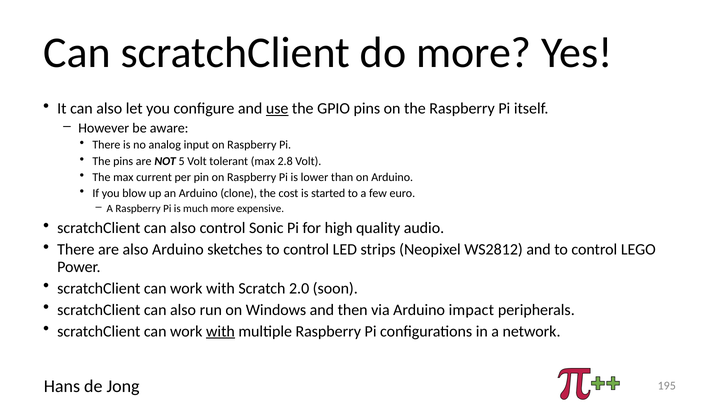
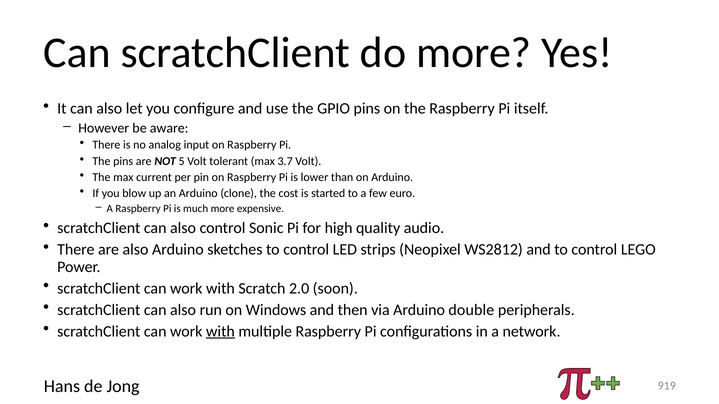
use underline: present -> none
2.8: 2.8 -> 3.7
impact: impact -> double
195: 195 -> 919
